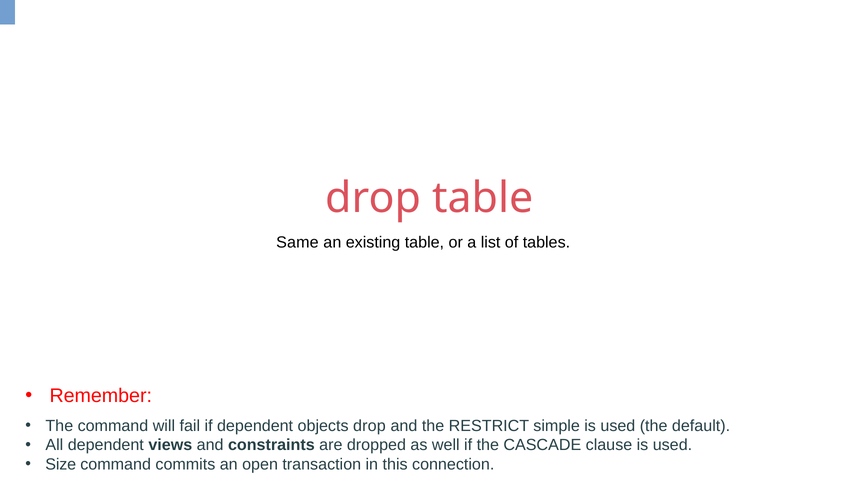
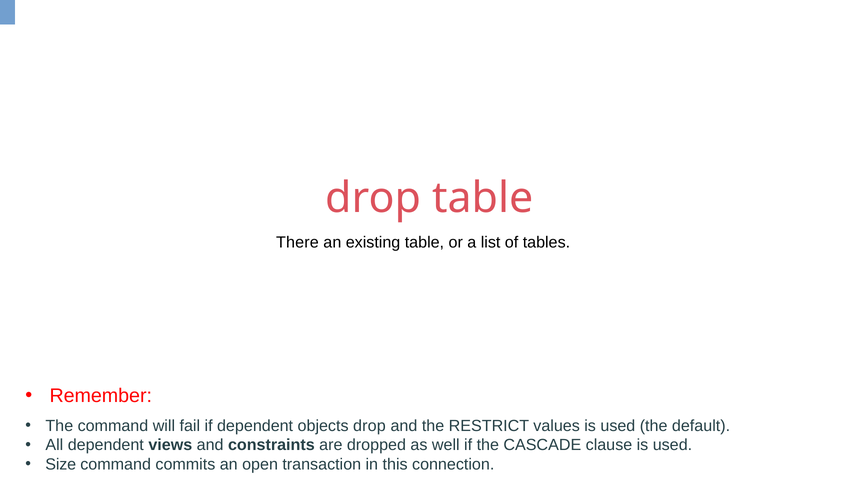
Same: Same -> There
simple: simple -> values
